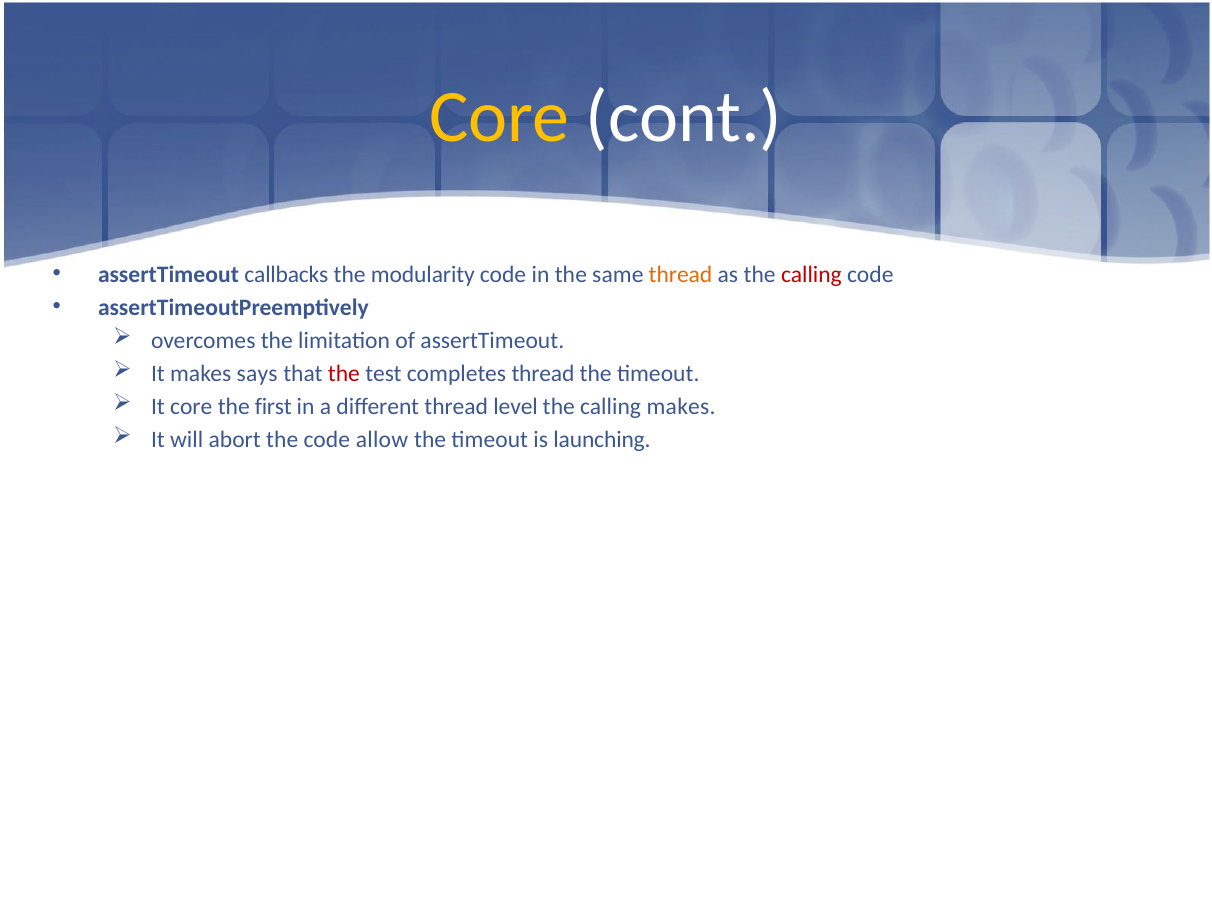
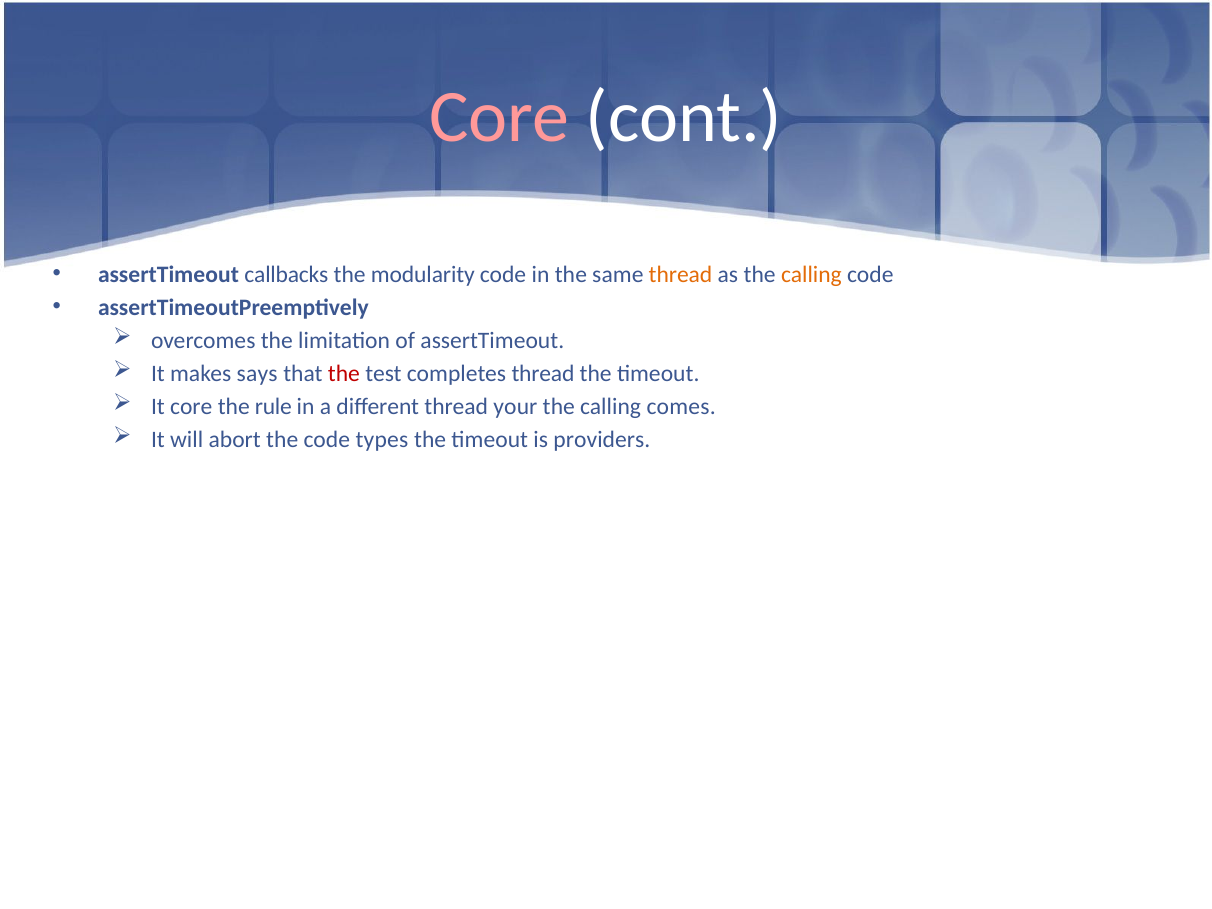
Core at (499, 117) colour: yellow -> pink
calling at (811, 274) colour: red -> orange
first: first -> rule
level: level -> your
calling makes: makes -> comes
allow: allow -> types
launching: launching -> providers
